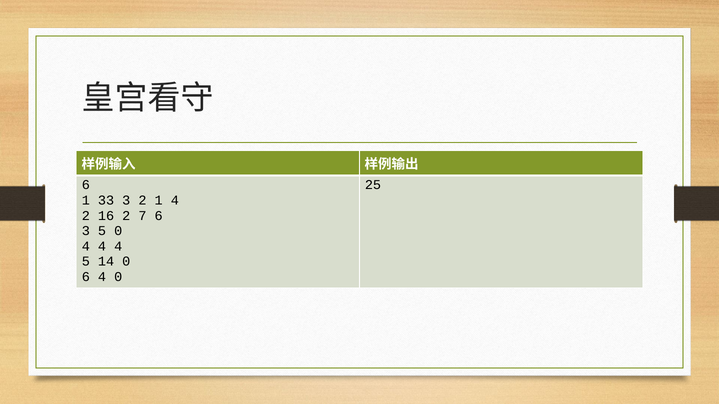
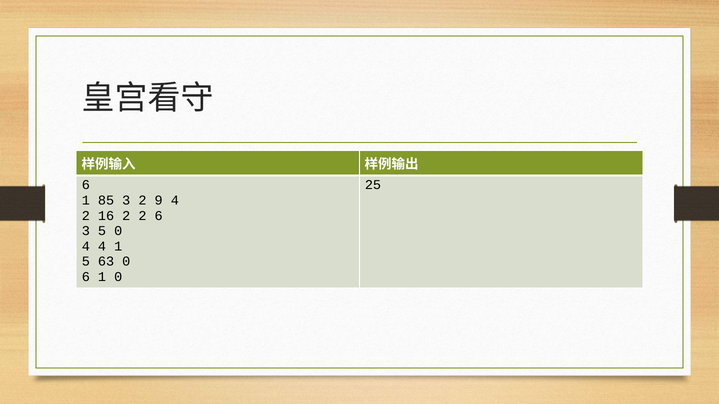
33: 33 -> 85
2 1: 1 -> 9
2 7: 7 -> 2
4 4 4: 4 -> 1
14: 14 -> 63
4 at (102, 277): 4 -> 1
